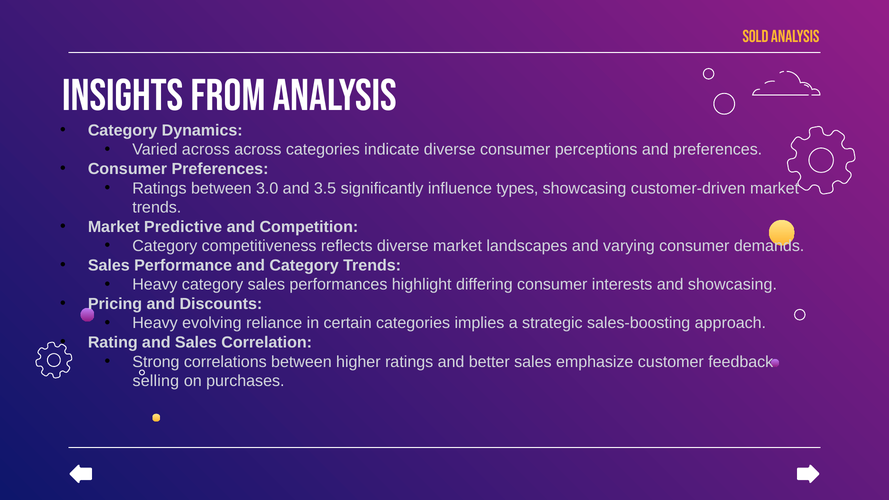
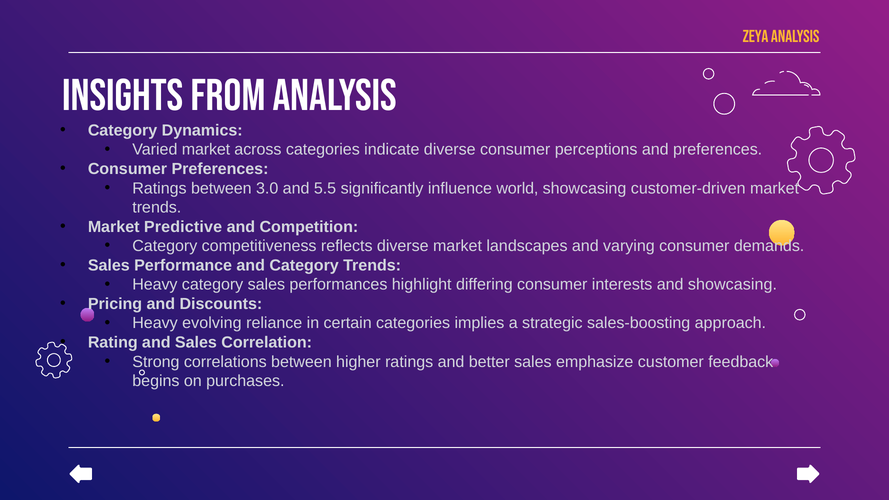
Sold: Sold -> Zeya
Varied across: across -> market
3.5: 3.5 -> 5.5
types: types -> world
selling: selling -> begins
